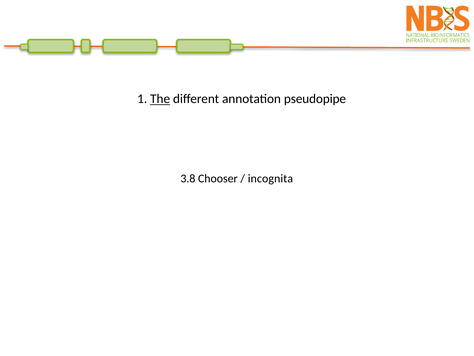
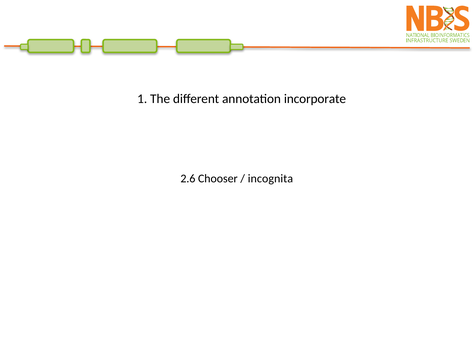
The underline: present -> none
pseudopipe: pseudopipe -> incorporate
3.8: 3.8 -> 2.6
